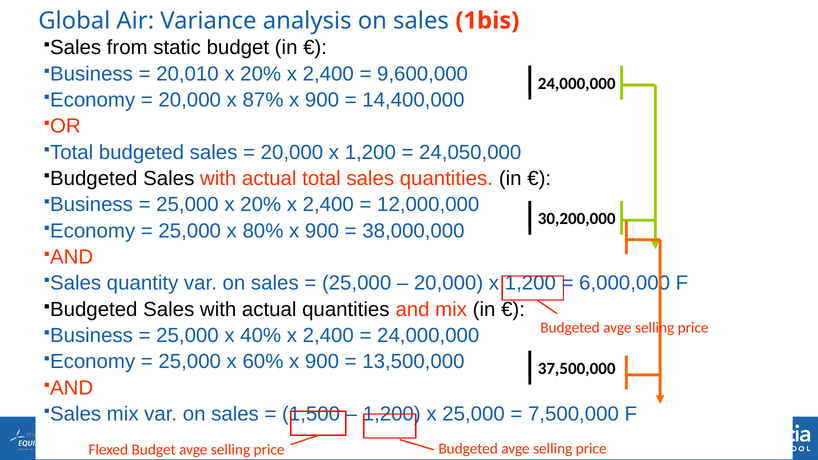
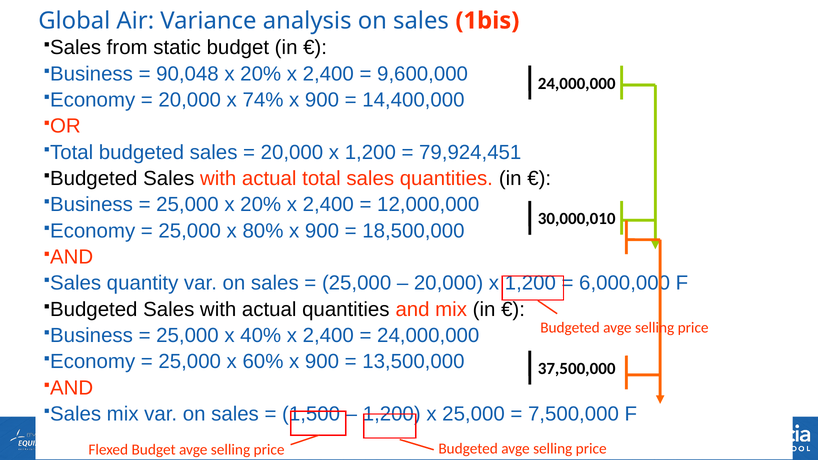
20,010: 20,010 -> 90,048
87%: 87% -> 74%
24,050,000: 24,050,000 -> 79,924,451
30,200,000: 30,200,000 -> 30,000,010
38,000,000: 38,000,000 -> 18,500,000
